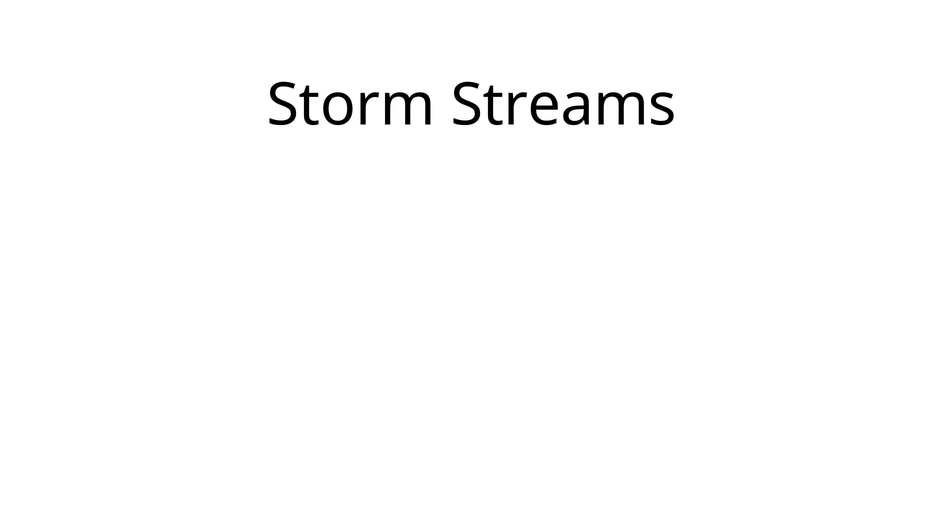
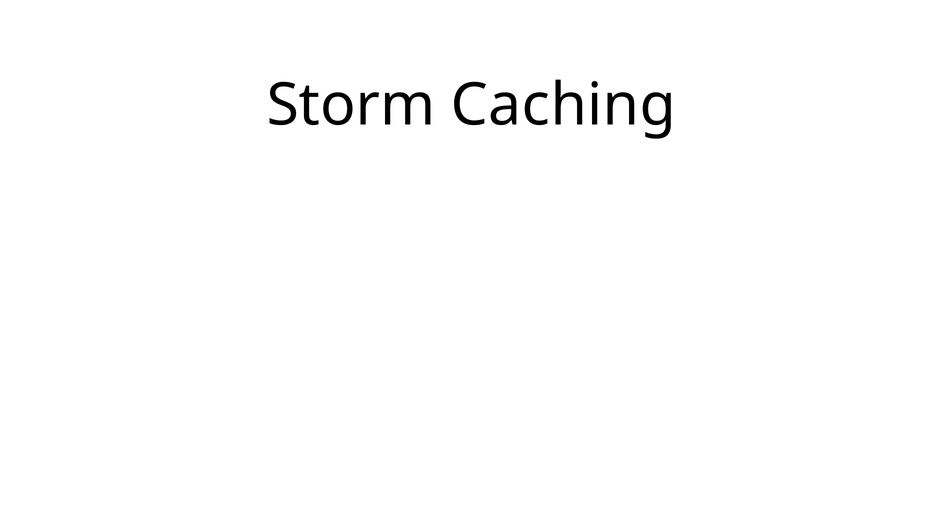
Streams: Streams -> Caching
